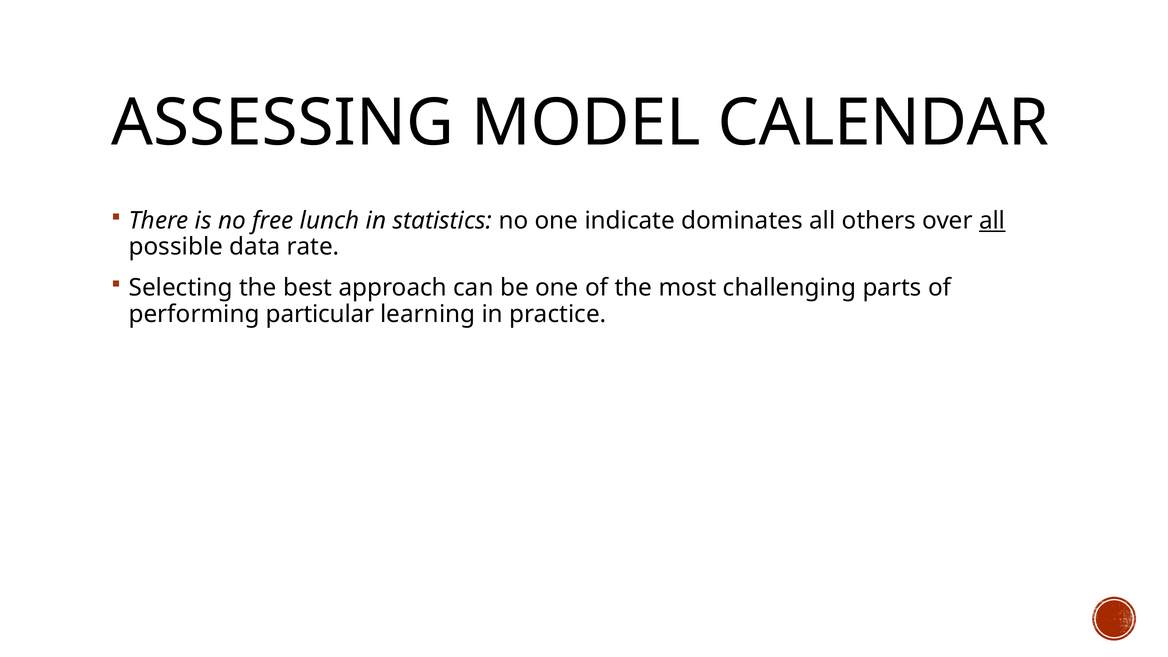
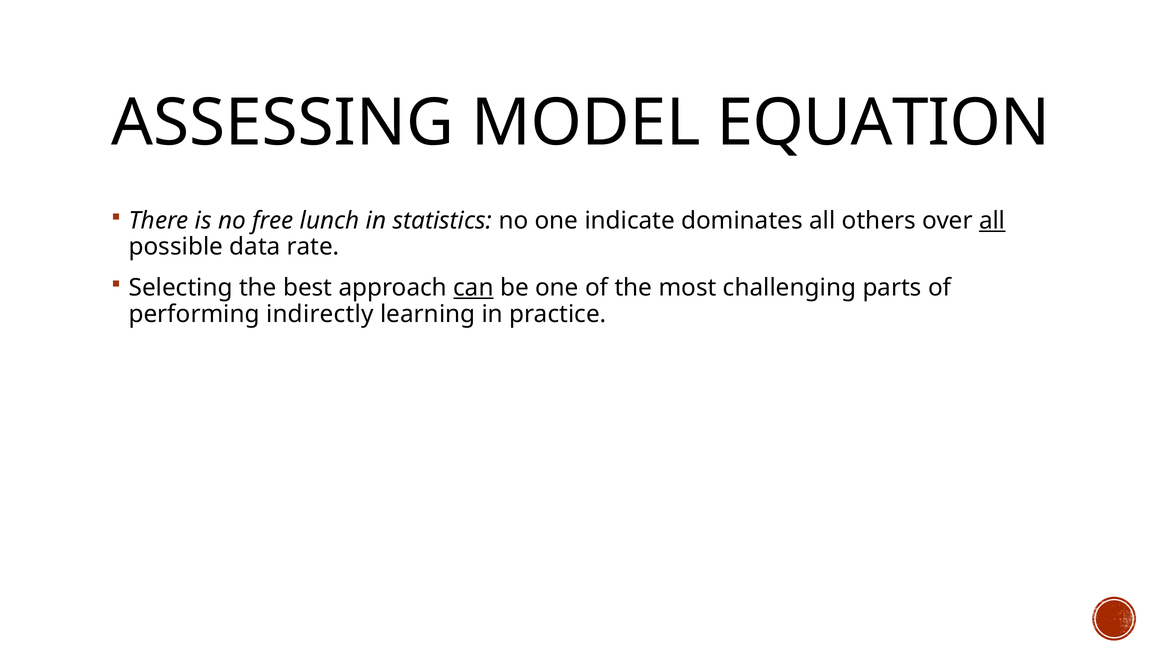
CALENDAR: CALENDAR -> EQUATION
can underline: none -> present
particular: particular -> indirectly
